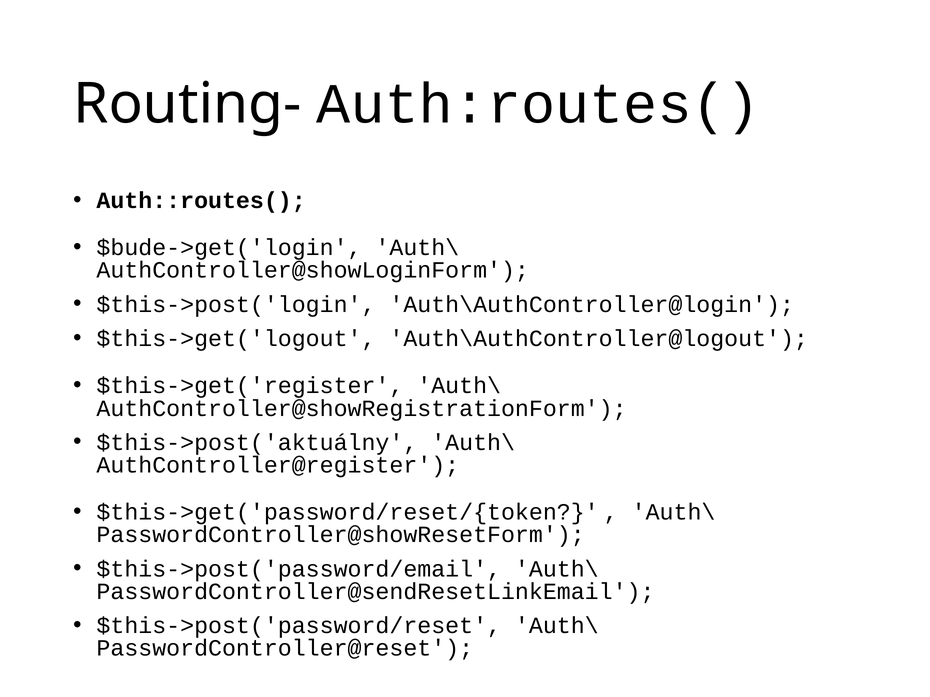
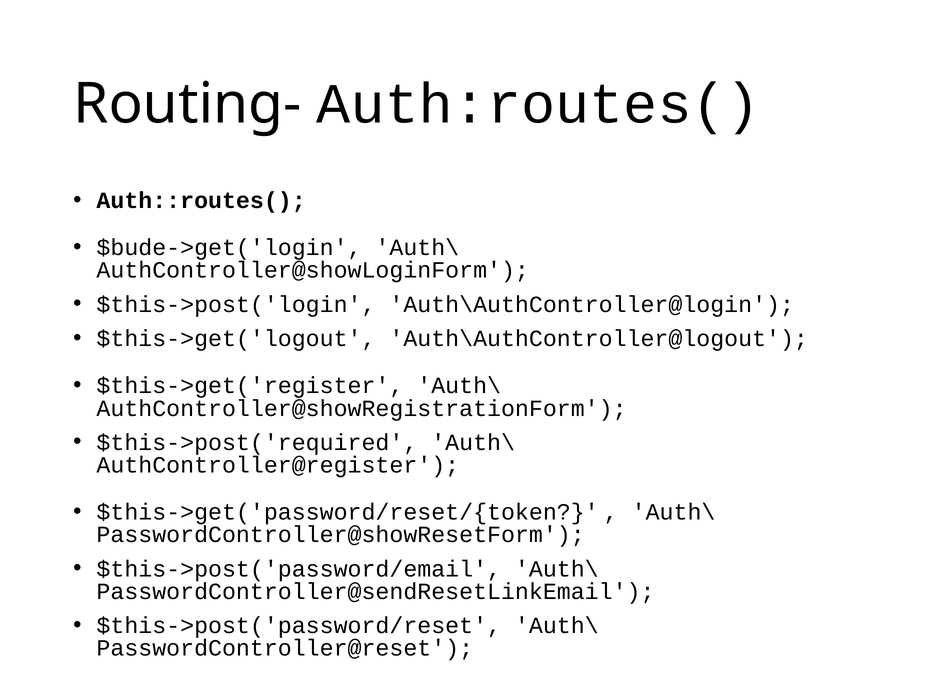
$this->post('aktuálny: $this->post('aktuálny -> $this->post('required
